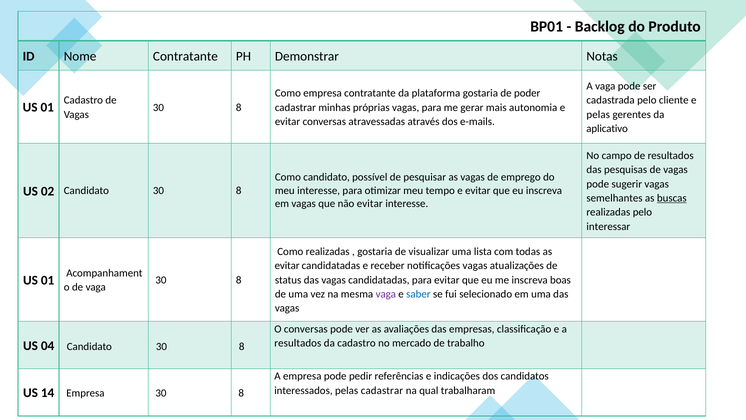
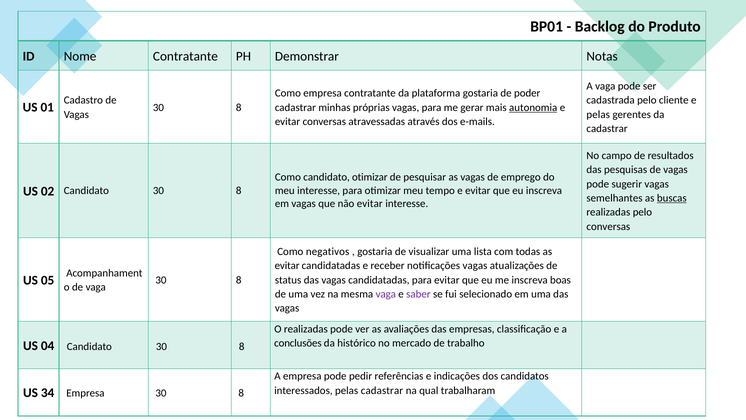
autonomia underline: none -> present
aplicativo at (607, 129): aplicativo -> cadastrar
candidato possível: possível -> otimizar
interessar at (608, 226): interessar -> conversas
Como realizadas: realizadas -> negativos
01 at (48, 280): 01 -> 05
saber colour: blue -> purple
O conversas: conversas -> realizadas
resultados at (298, 343): resultados -> conclusões
da cadastro: cadastro -> histórico
14: 14 -> 34
